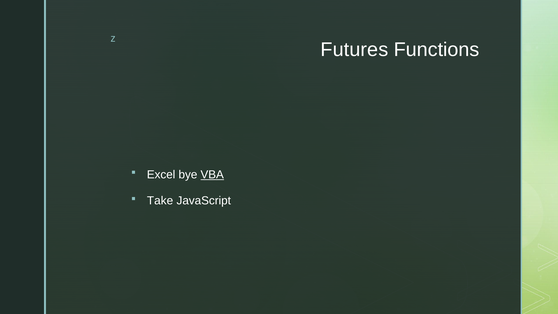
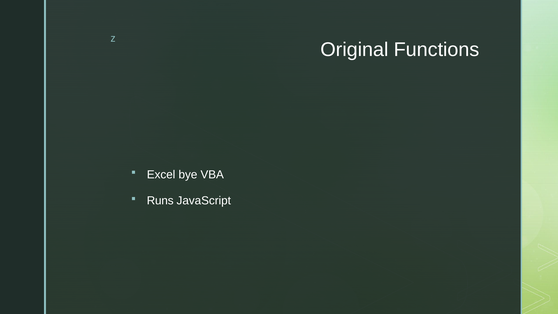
Futures: Futures -> Original
VBA underline: present -> none
Take: Take -> Runs
